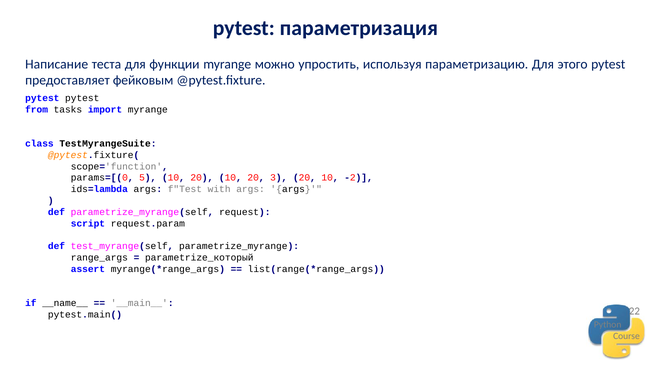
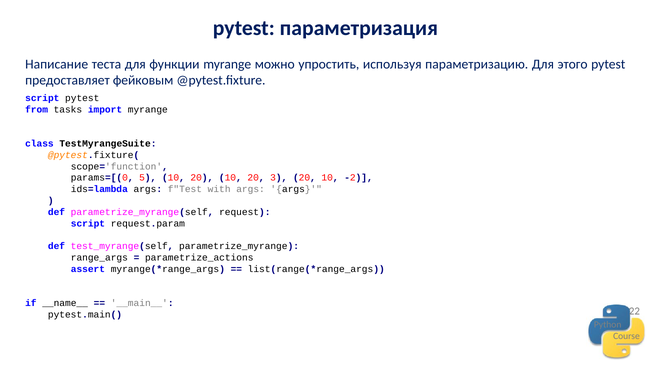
pytest at (42, 98): pytest -> script
parametrize_который: parametrize_который -> parametrize_actions
